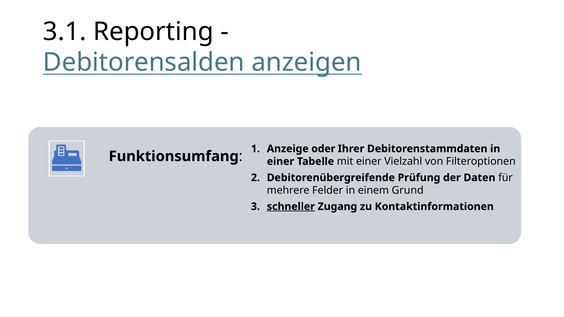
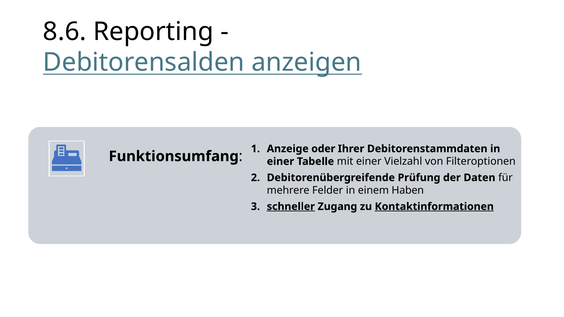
3.1: 3.1 -> 8.6
Grund: Grund -> Haben
Kontaktinformationen underline: none -> present
